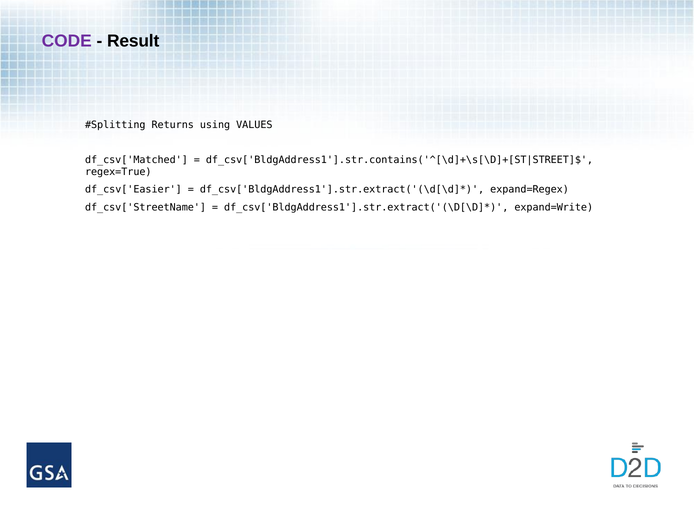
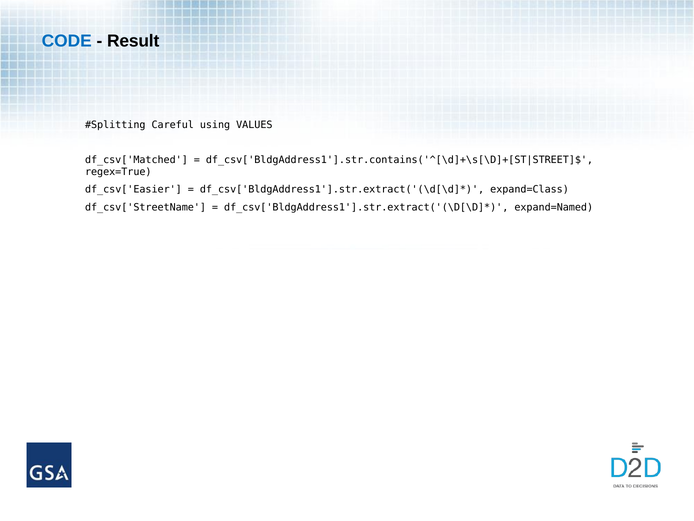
CODE colour: purple -> blue
Returns: Returns -> Careful
expand=Regex: expand=Regex -> expand=Class
expand=Write: expand=Write -> expand=Named
